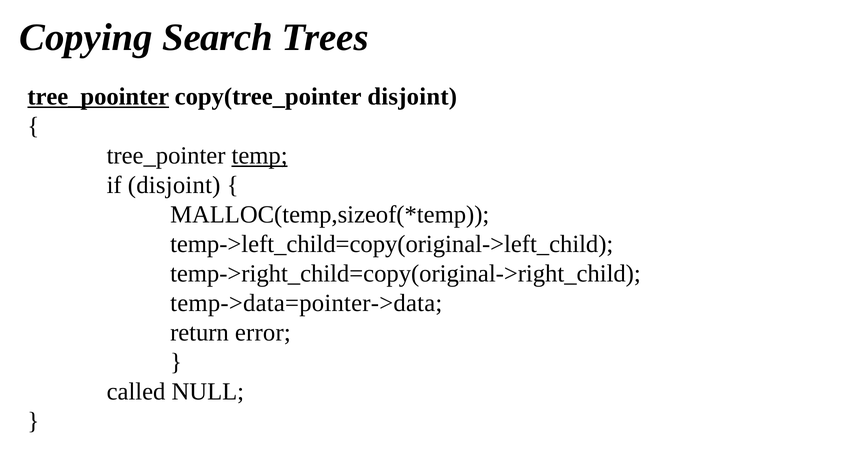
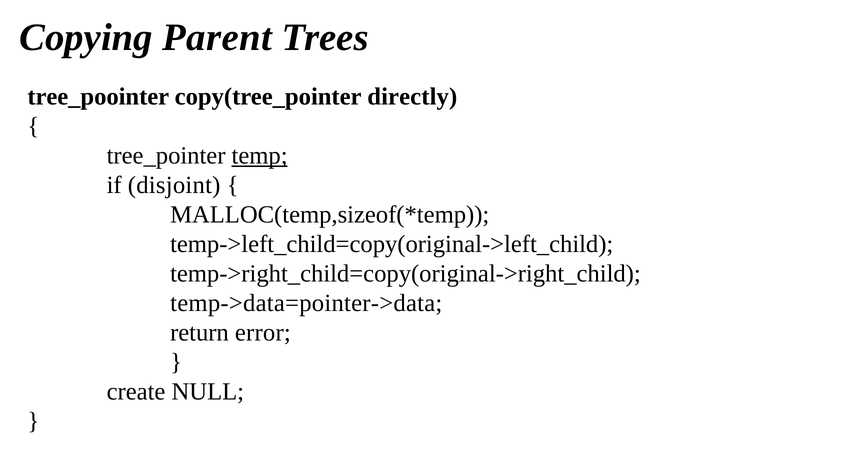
Search: Search -> Parent
tree_poointer underline: present -> none
copy(tree_pointer disjoint: disjoint -> directly
called: called -> create
